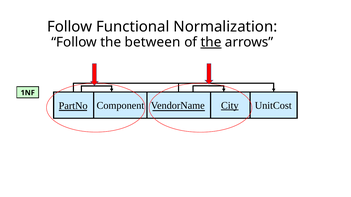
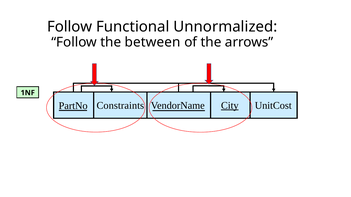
Normalization: Normalization -> Unnormalized
the at (211, 42) underline: present -> none
Component: Component -> Constraints
